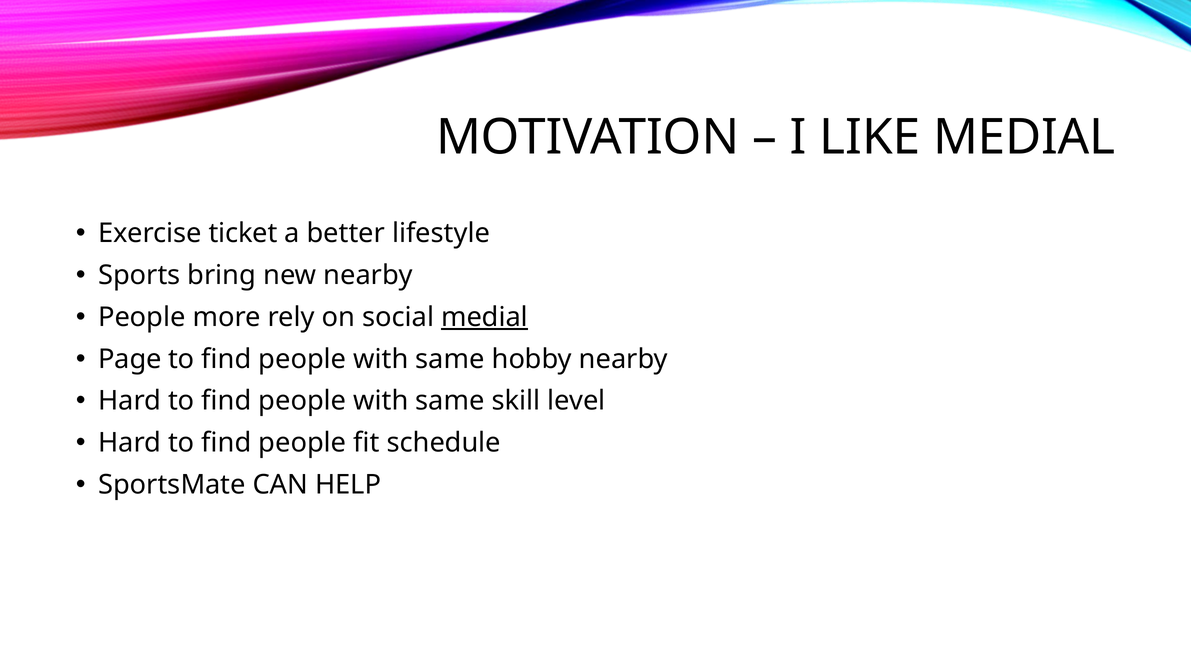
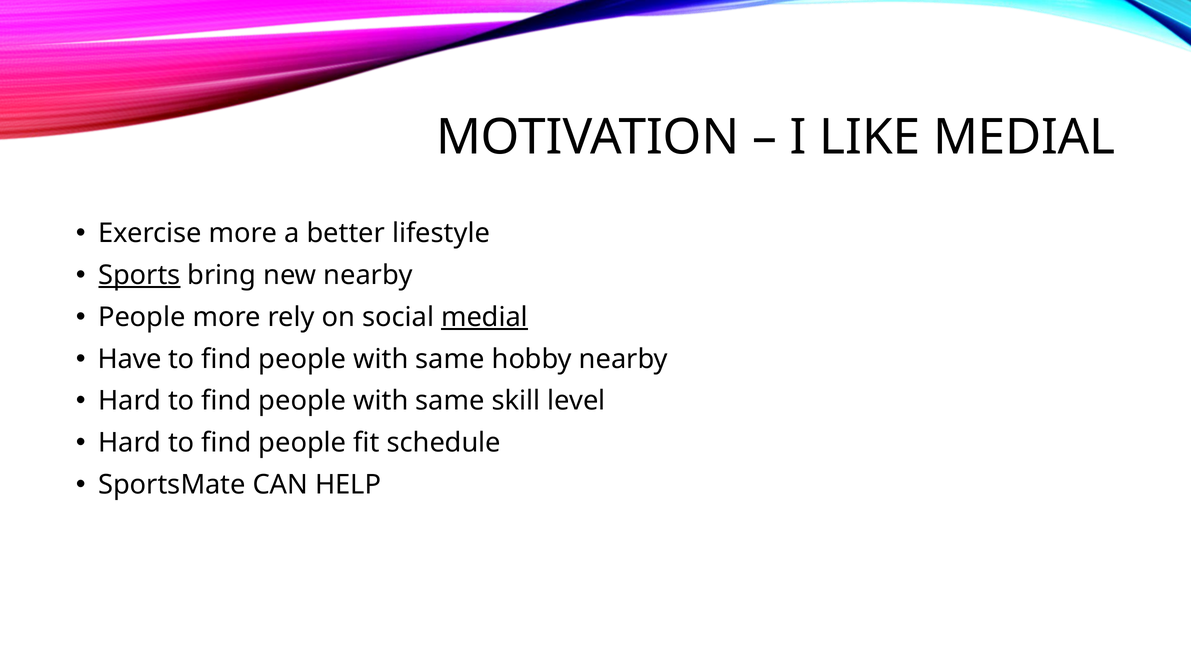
Exercise ticket: ticket -> more
Sports underline: none -> present
Page: Page -> Have
